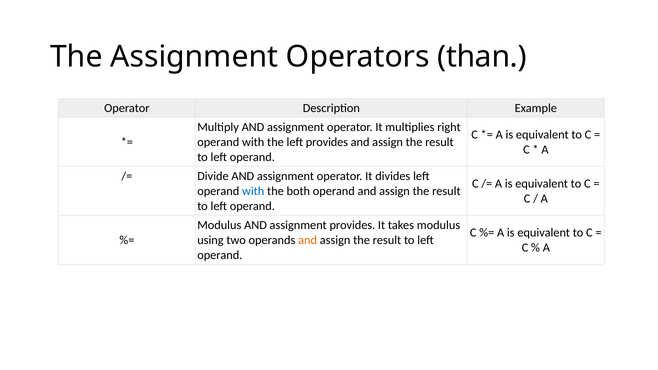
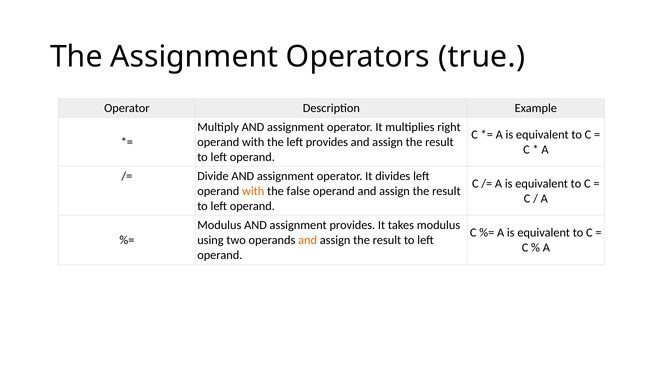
than: than -> true
with at (253, 191) colour: blue -> orange
both: both -> false
